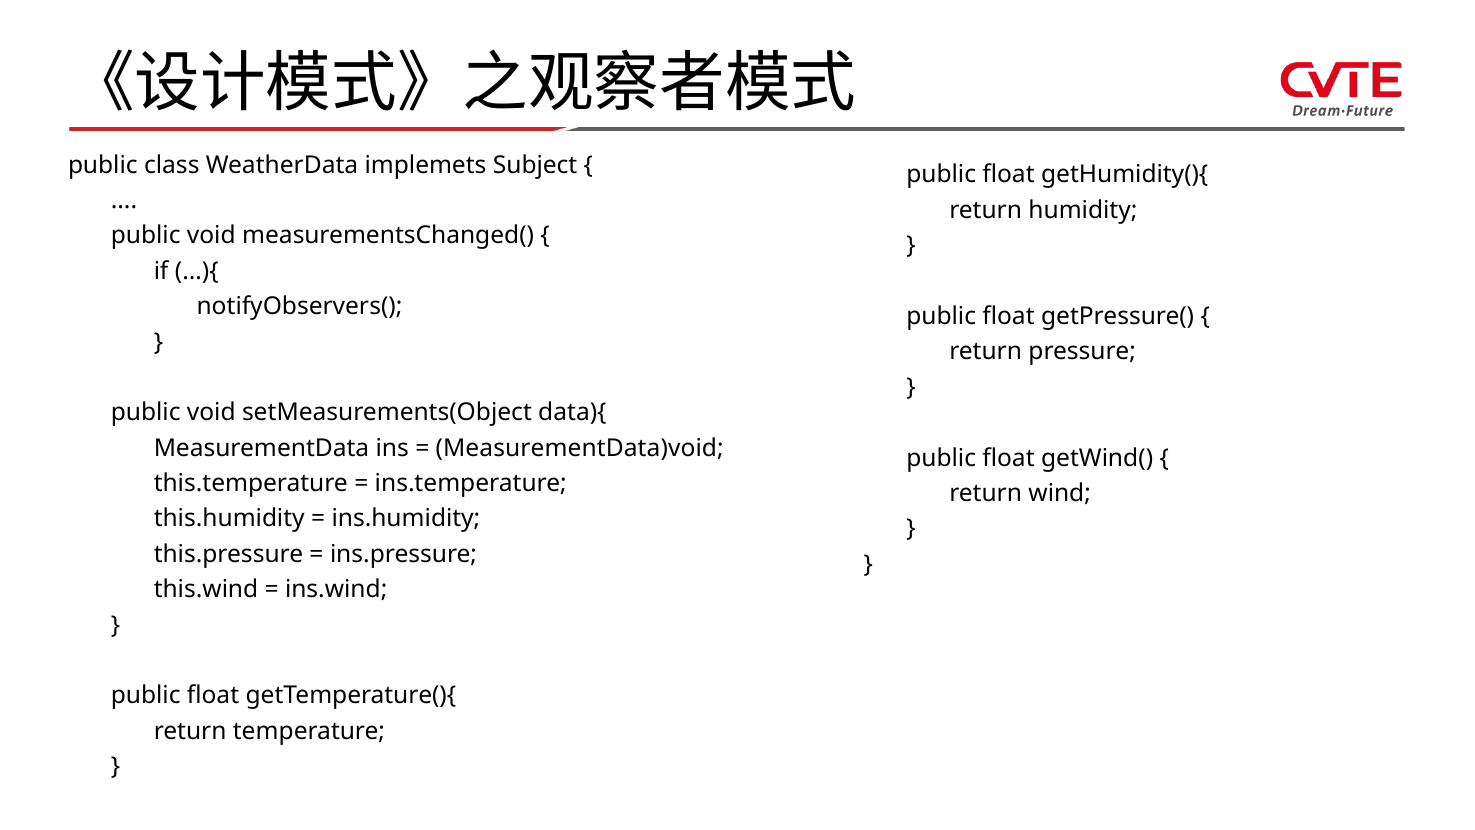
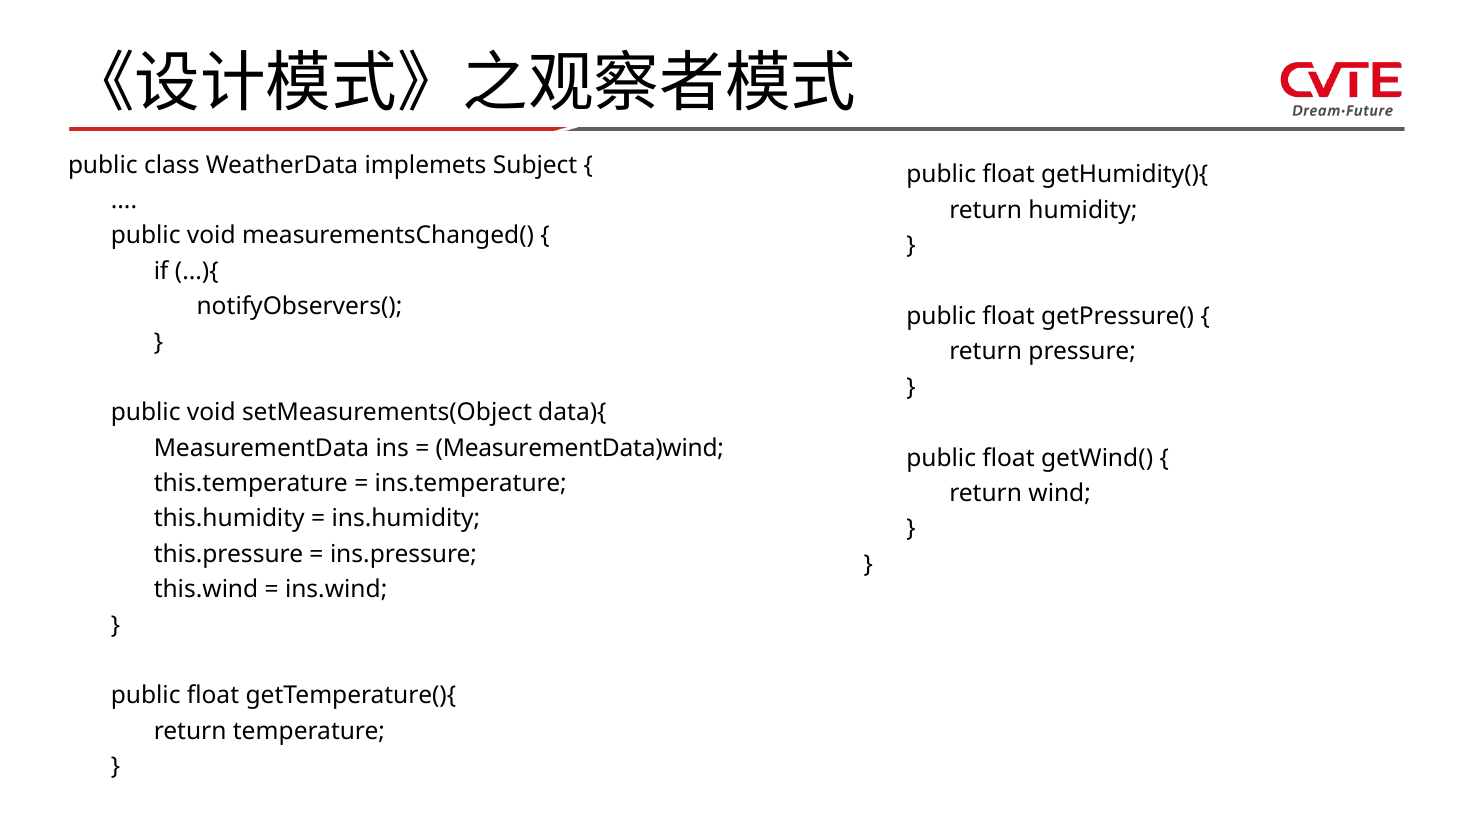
MeasurementData)void: MeasurementData)void -> MeasurementData)wind
